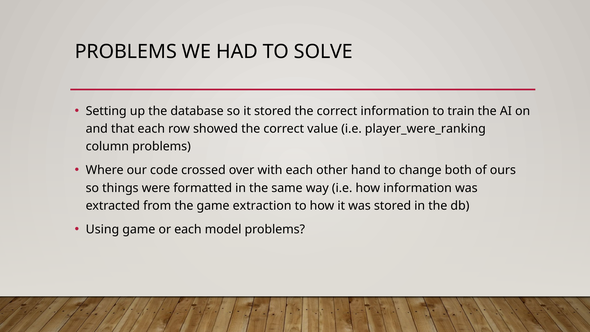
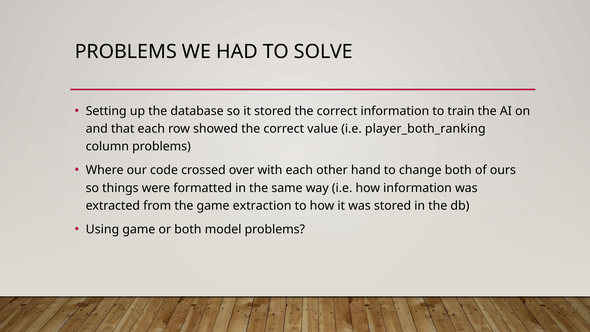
player_were_ranking: player_were_ranking -> player_both_ranking
or each: each -> both
